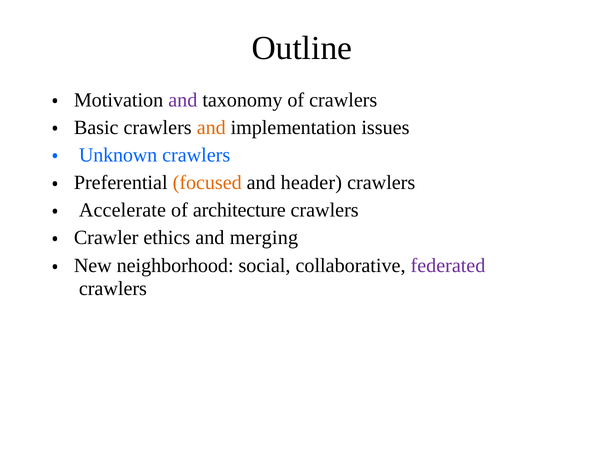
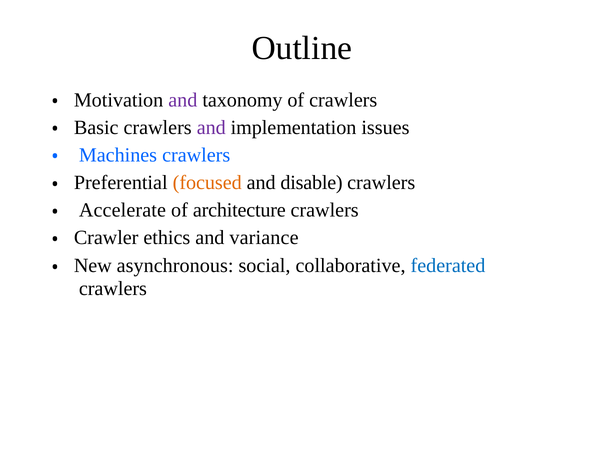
and at (211, 127) colour: orange -> purple
Unknown: Unknown -> Machines
header: header -> disable
merging: merging -> variance
neighborhood: neighborhood -> asynchronous
federated colour: purple -> blue
